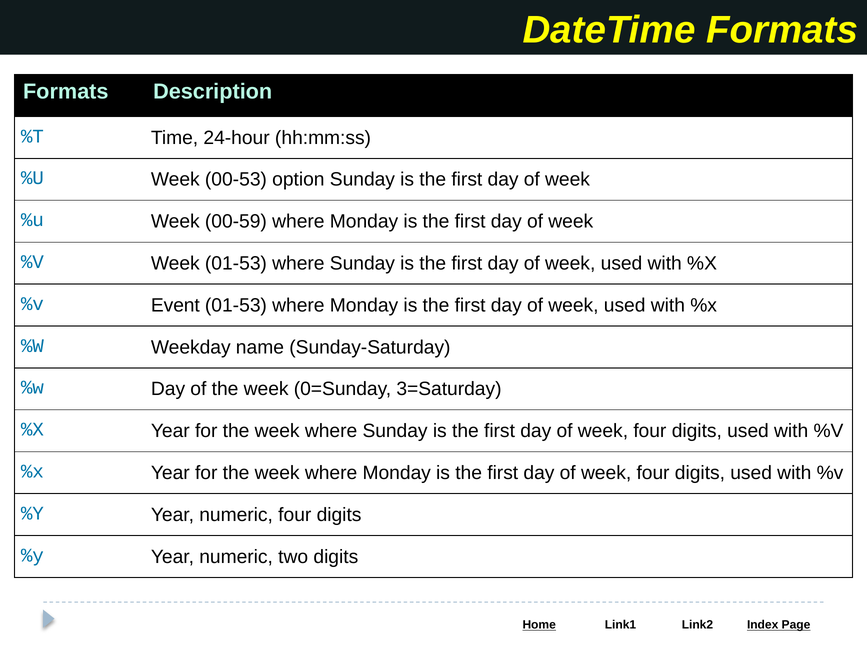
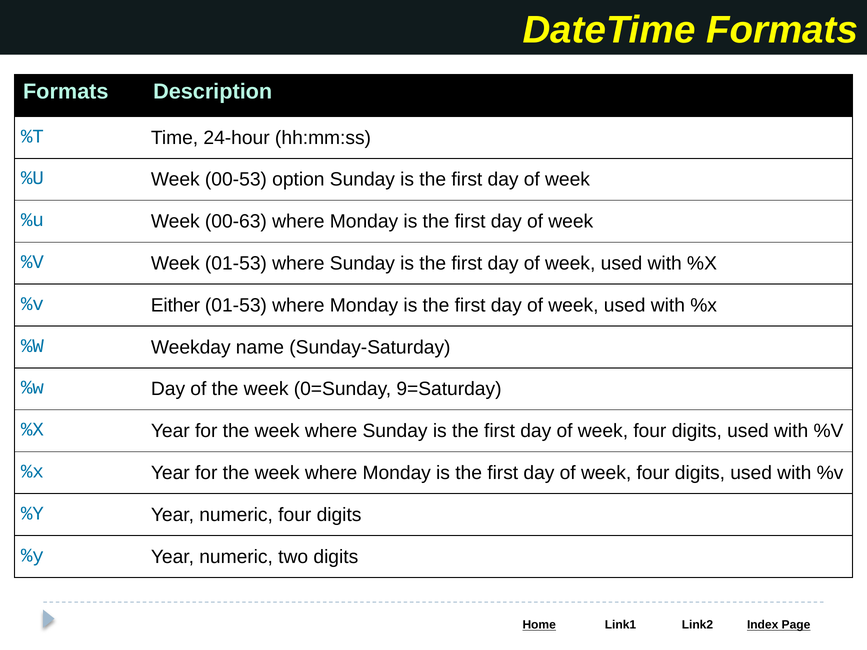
00-59: 00-59 -> 00-63
Event: Event -> Either
3=Saturday: 3=Saturday -> 9=Saturday
